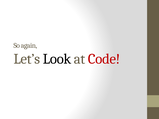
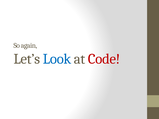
Look colour: black -> blue
